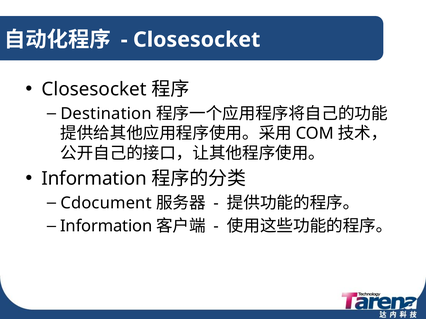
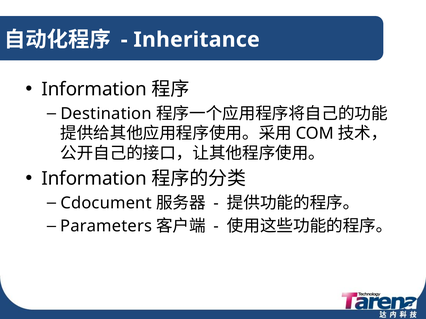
Closesocket at (197, 40): Closesocket -> Inheritance
Closesocket at (94, 89): Closesocket -> Information
Information at (106, 227): Information -> Parameters
